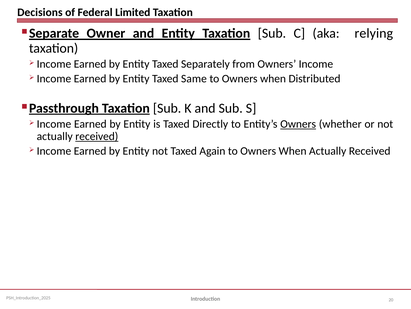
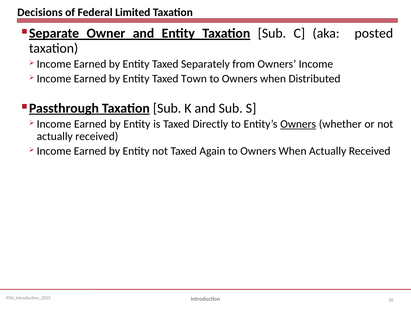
relying: relying -> posted
Same: Same -> Town
received at (97, 136) underline: present -> none
